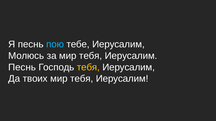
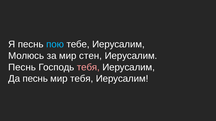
за мир тебя: тебя -> стен
тебя at (88, 67) colour: yellow -> pink
Да твоих: твоих -> песнь
